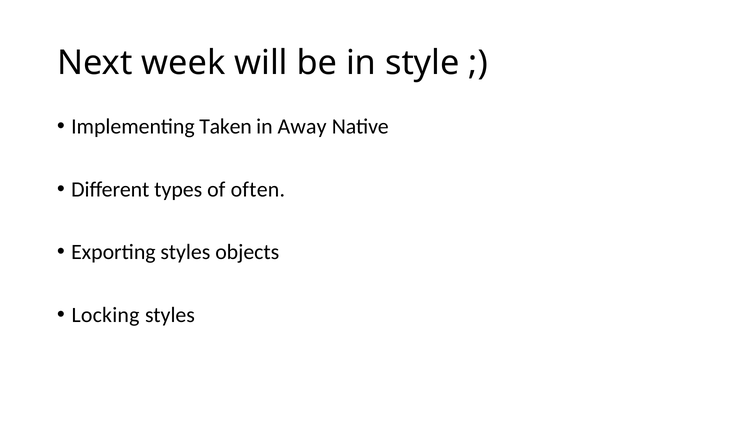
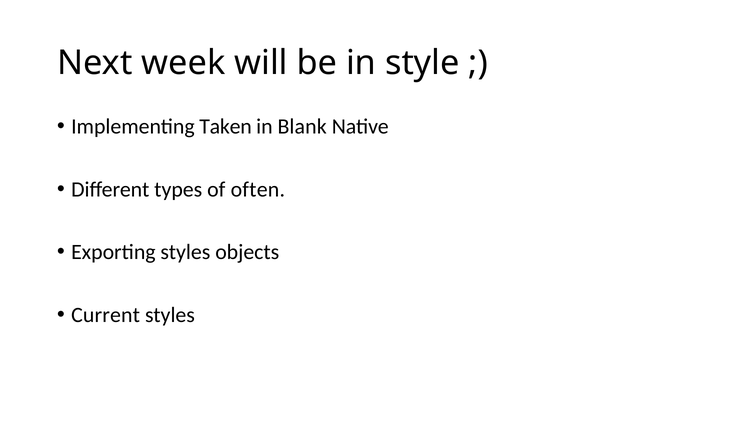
Away: Away -> Blank
Locking: Locking -> Current
